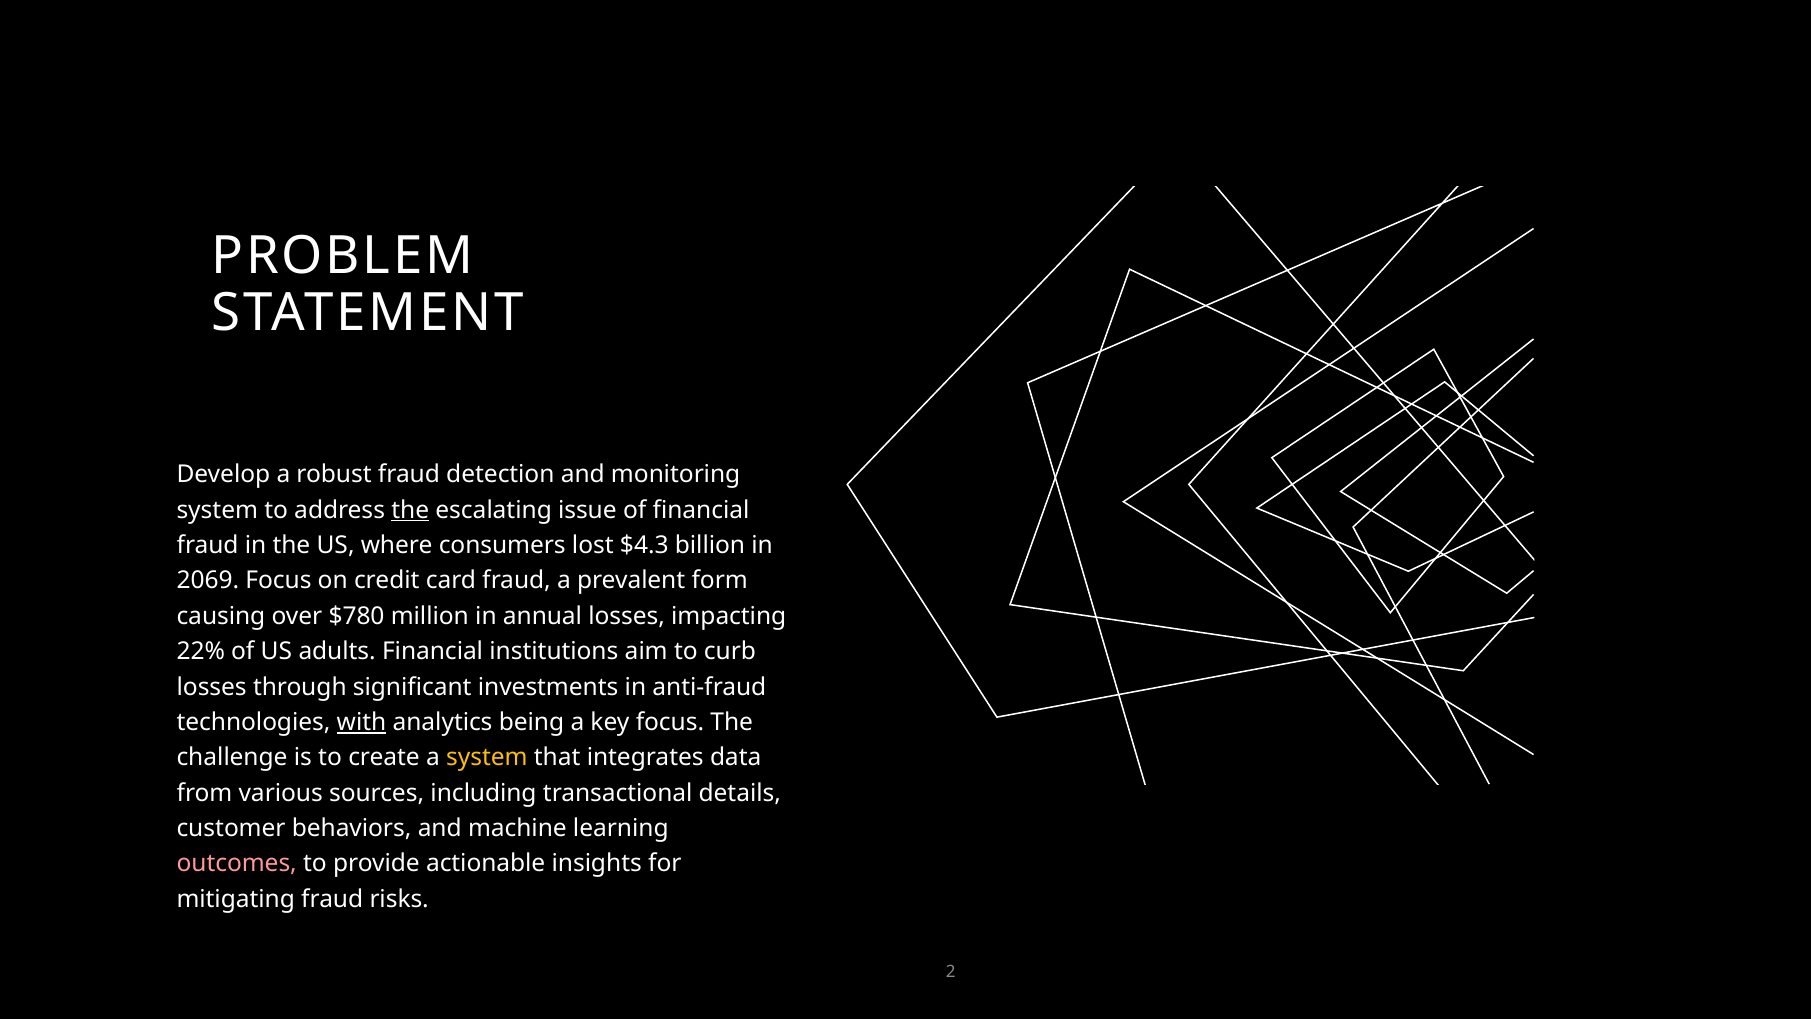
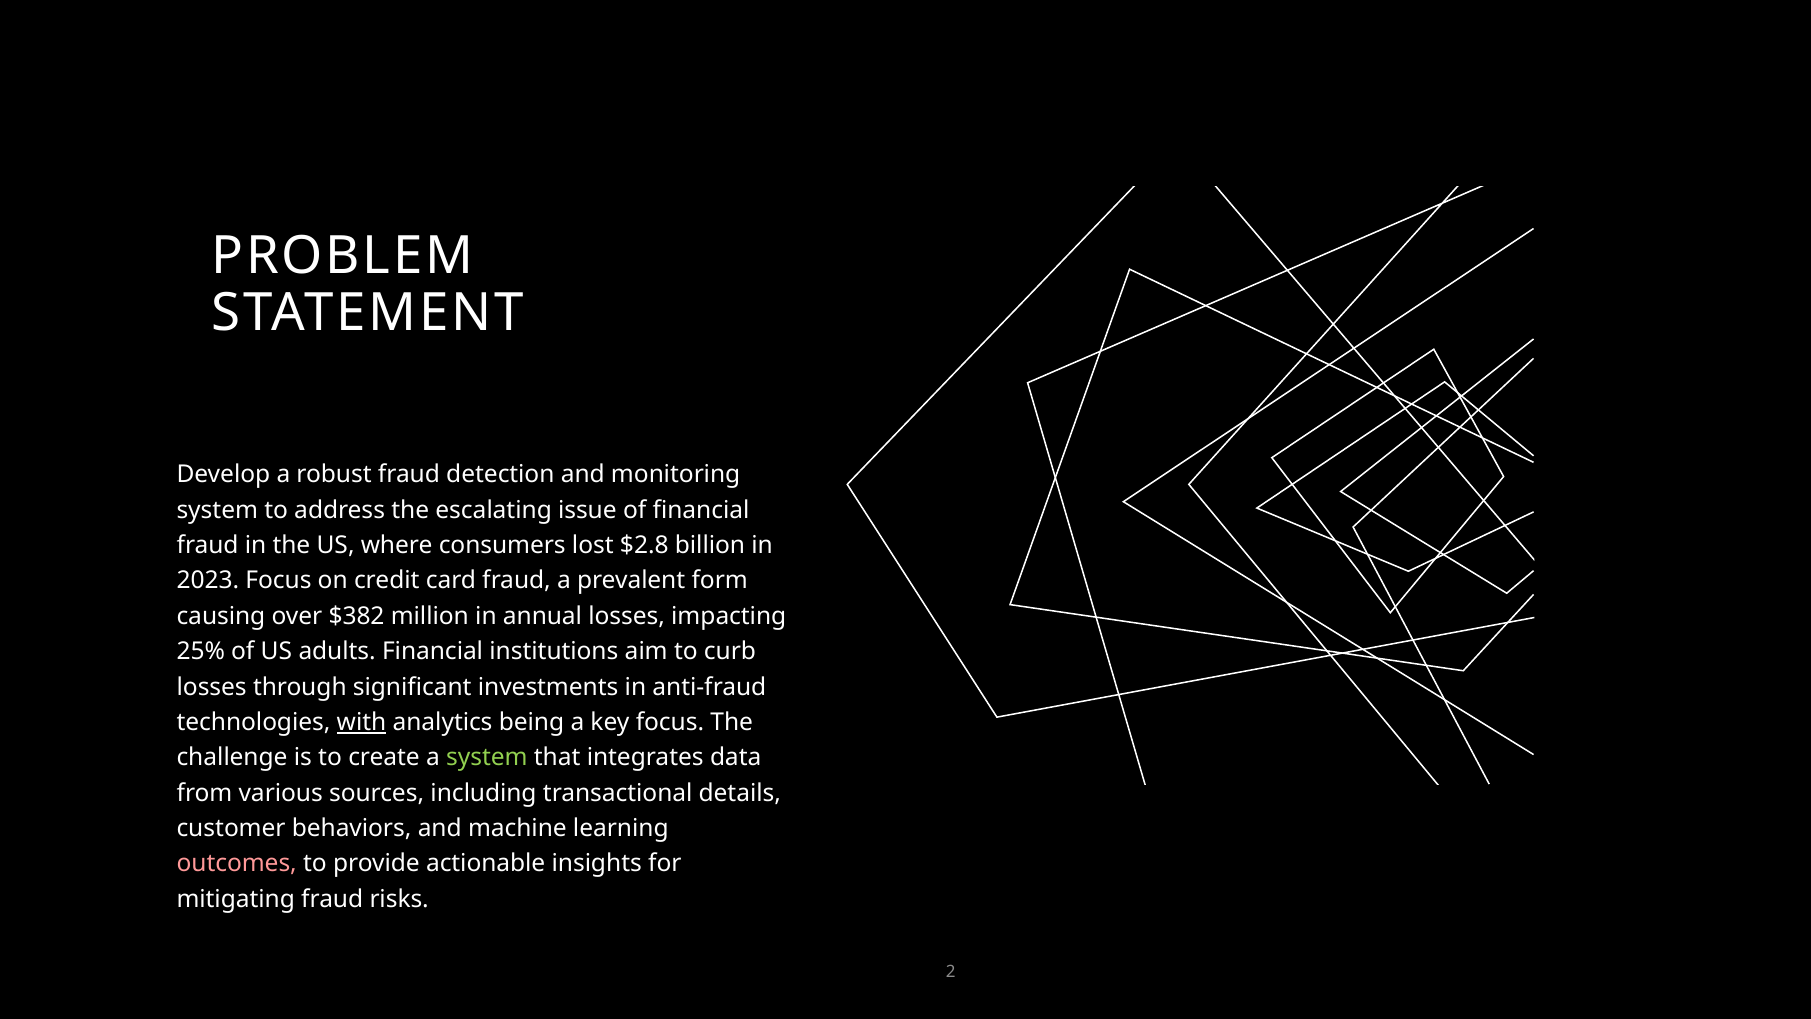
the at (410, 510) underline: present -> none
$4.3: $4.3 -> $2.8
2069: 2069 -> 2023
$780: $780 -> $382
22%: 22% -> 25%
system at (487, 757) colour: yellow -> light green
